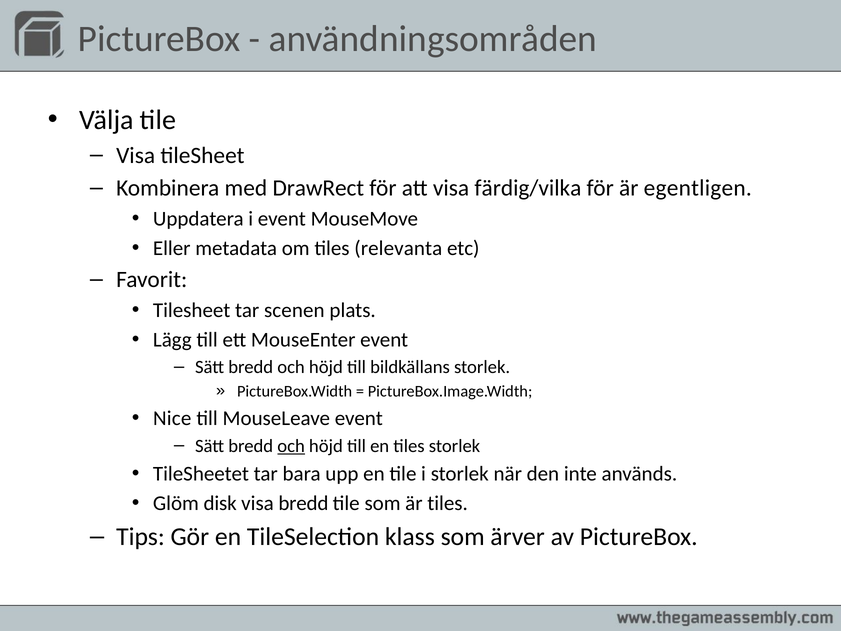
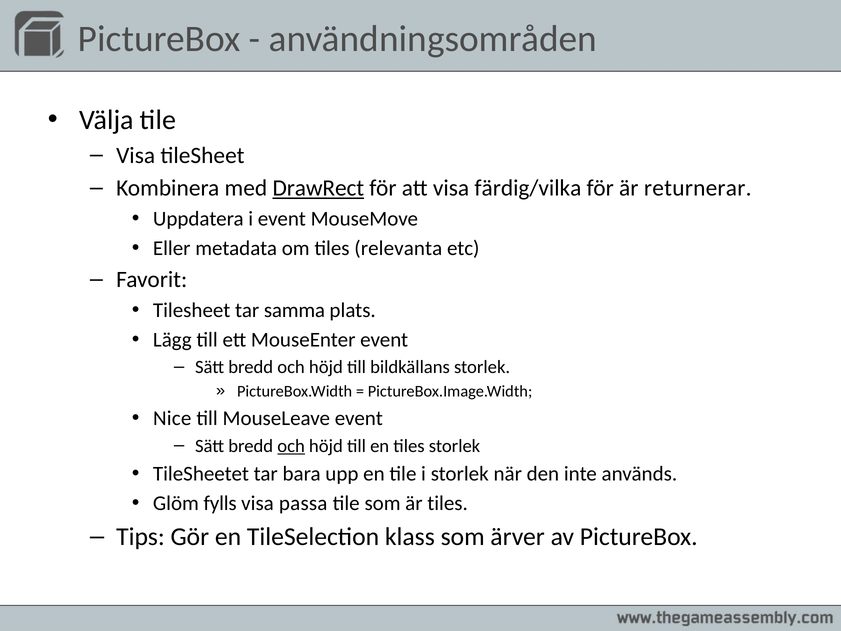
DrawRect underline: none -> present
egentligen: egentligen -> returnerar
scenen: scenen -> samma
disk: disk -> fylls
visa bredd: bredd -> passa
